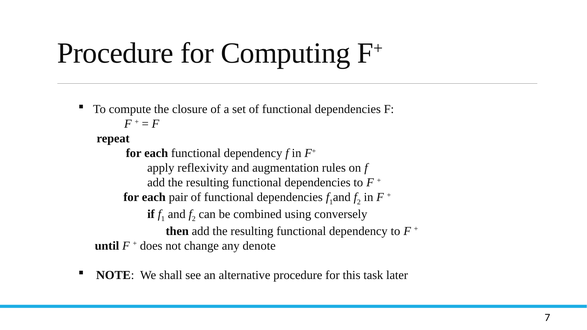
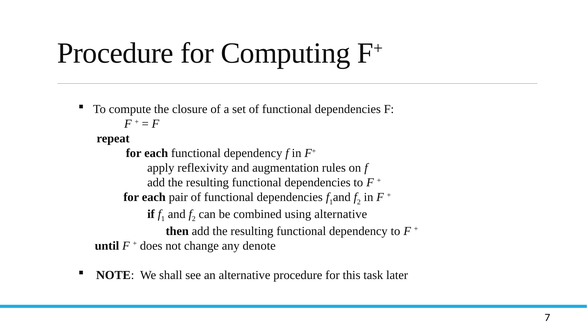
using conversely: conversely -> alternative
